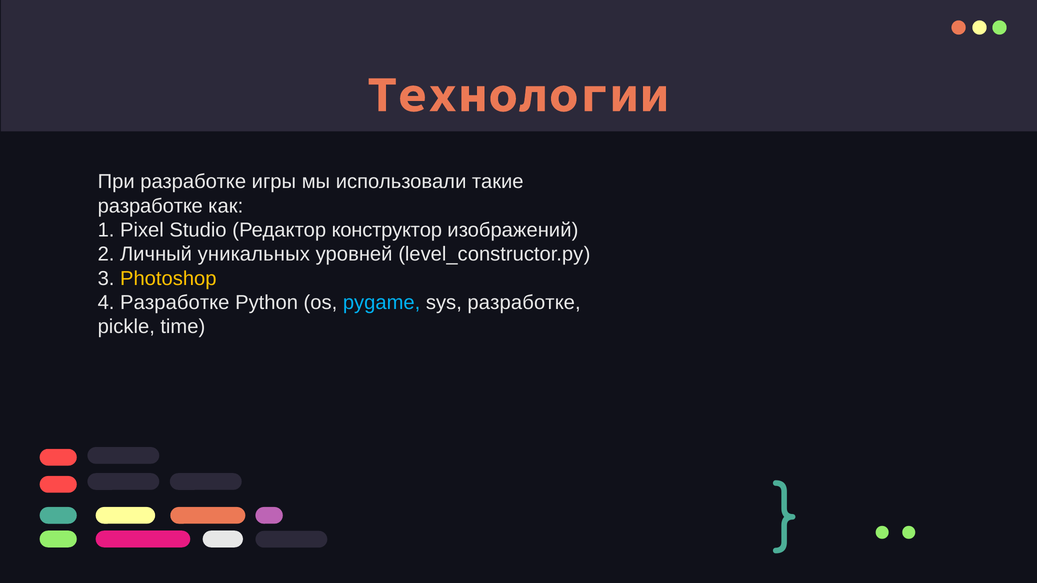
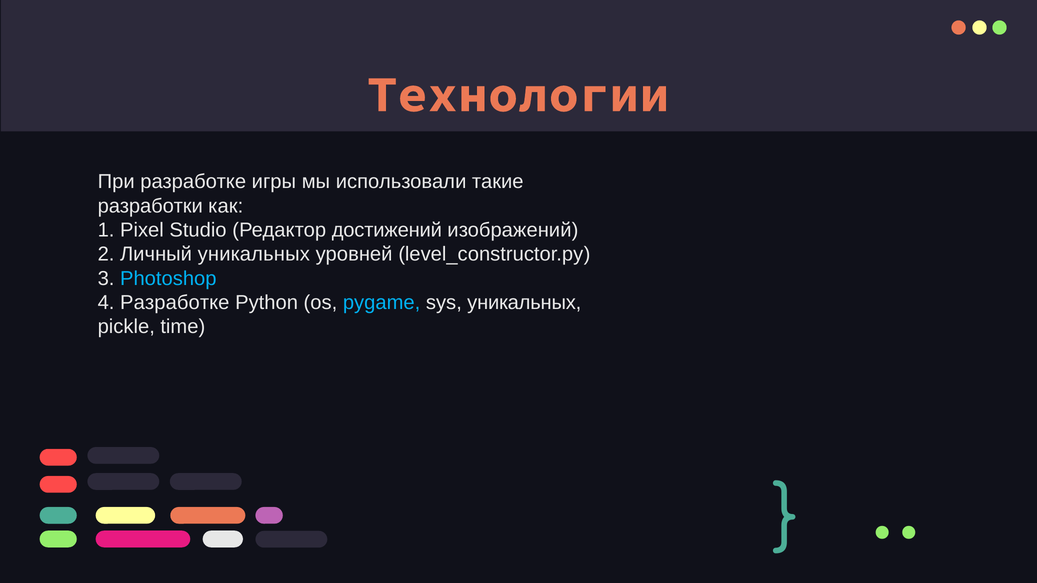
разработке at (150, 206): разработке -> разработки
конструктор: конструктор -> достижений
Photoshop colour: yellow -> light blue
sys разработке: разработке -> уникальных
